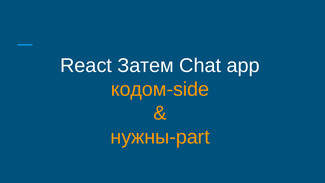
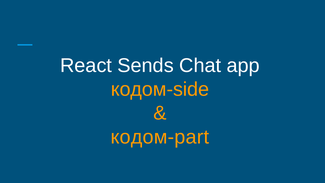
Затем: Затем -> Sends
нужны-part: нужны-part -> кодом-part
